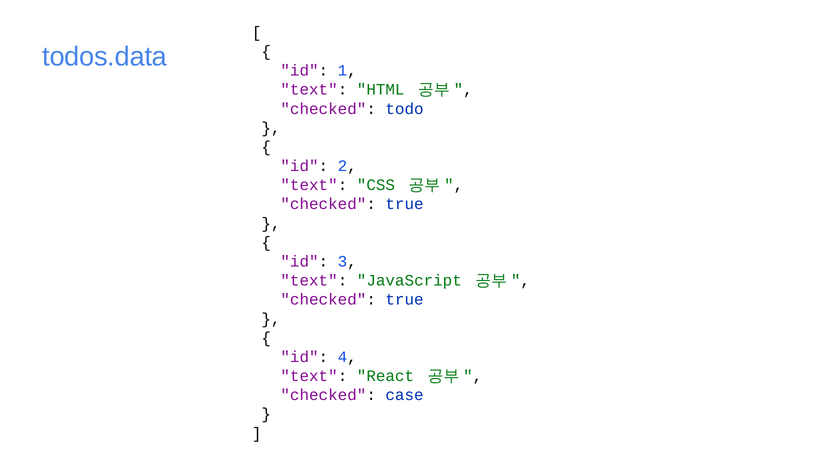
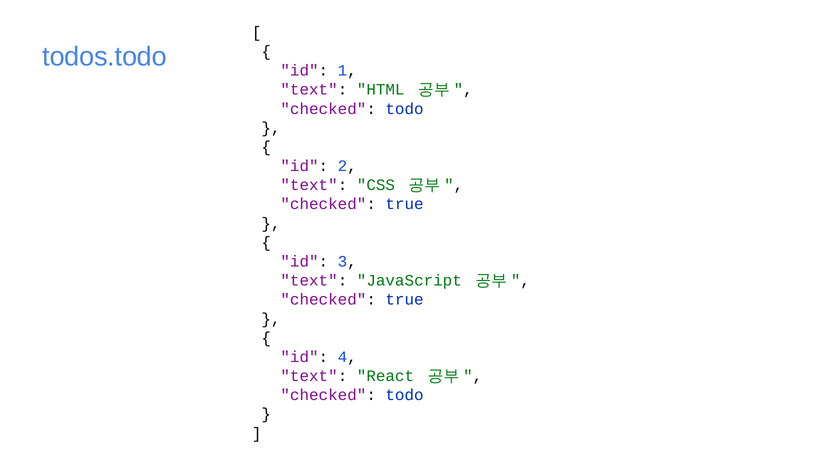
todos.data: todos.data -> todos.todo
case at (405, 395): case -> todo
